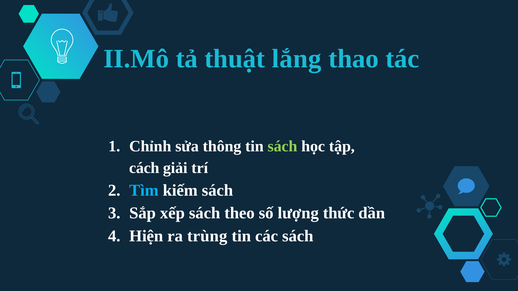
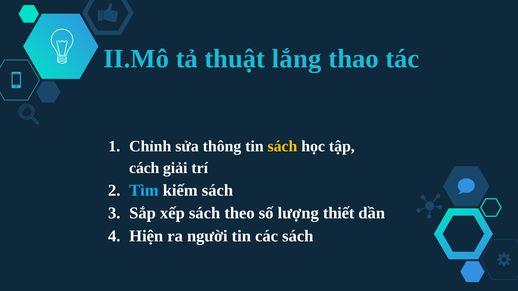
sách at (282, 146) colour: light green -> yellow
thức: thức -> thiết
trùng: trùng -> người
